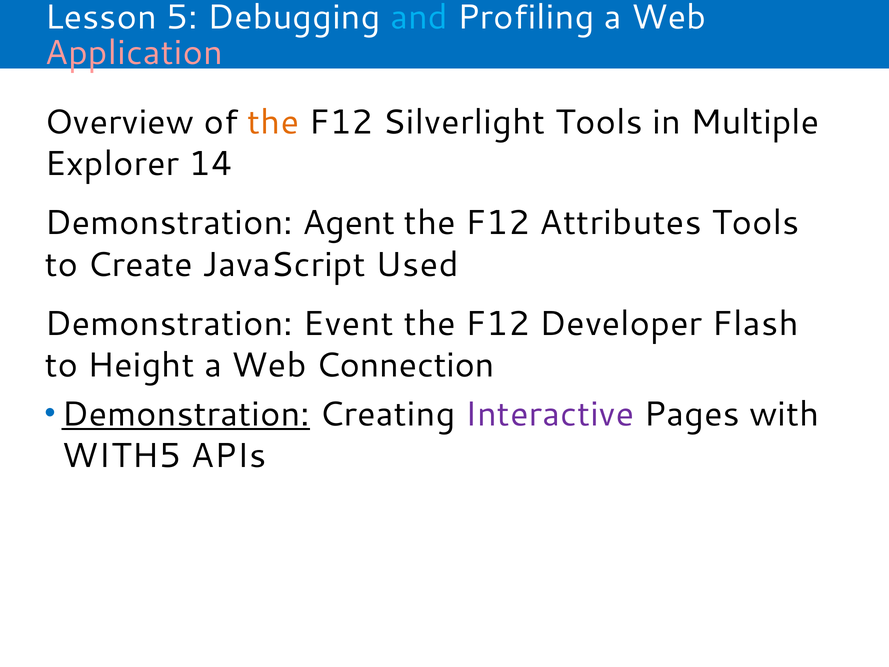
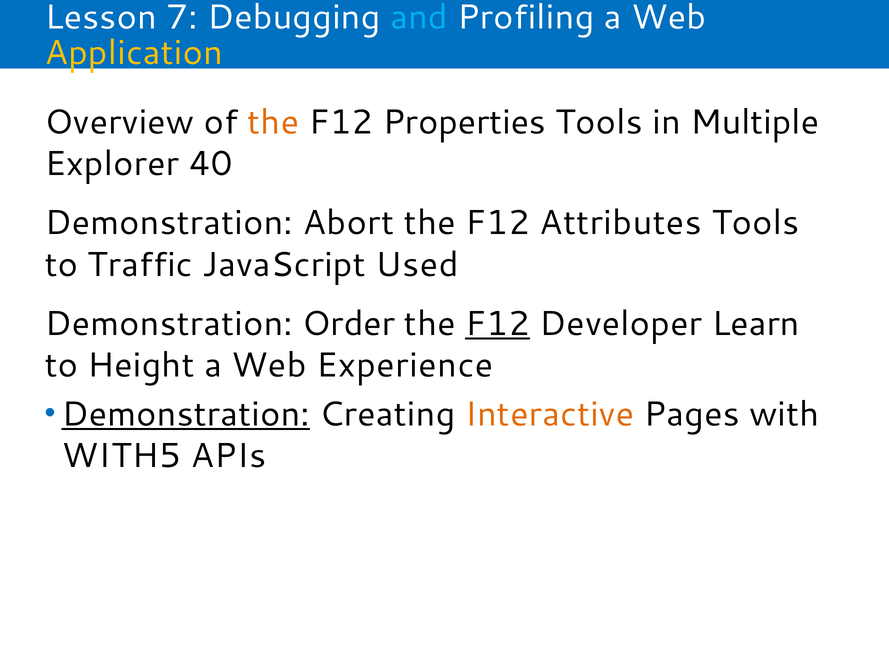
5: 5 -> 7
Application colour: pink -> yellow
Silverlight: Silverlight -> Properties
14: 14 -> 40
Agent: Agent -> Abort
Create: Create -> Traffic
Event: Event -> Order
F12 at (498, 324) underline: none -> present
Flash: Flash -> Learn
Connection: Connection -> Experience
Interactive colour: purple -> orange
